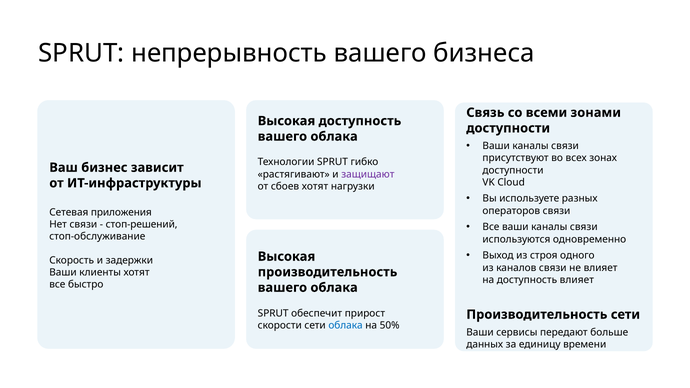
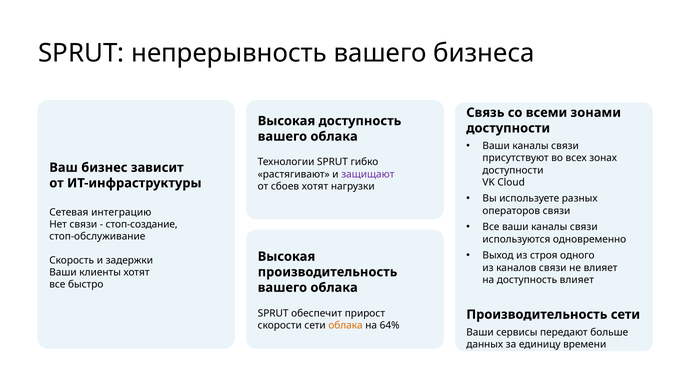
приложения: приложения -> интеграцию
стоп-решений: стоп-решений -> стоп-создание
облака at (346, 325) colour: blue -> orange
50%: 50% -> 64%
